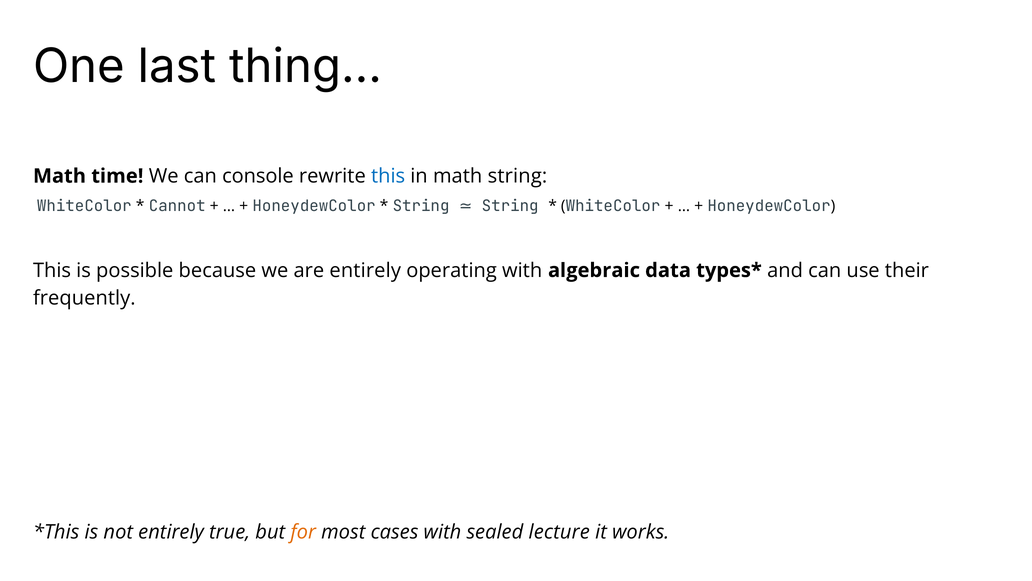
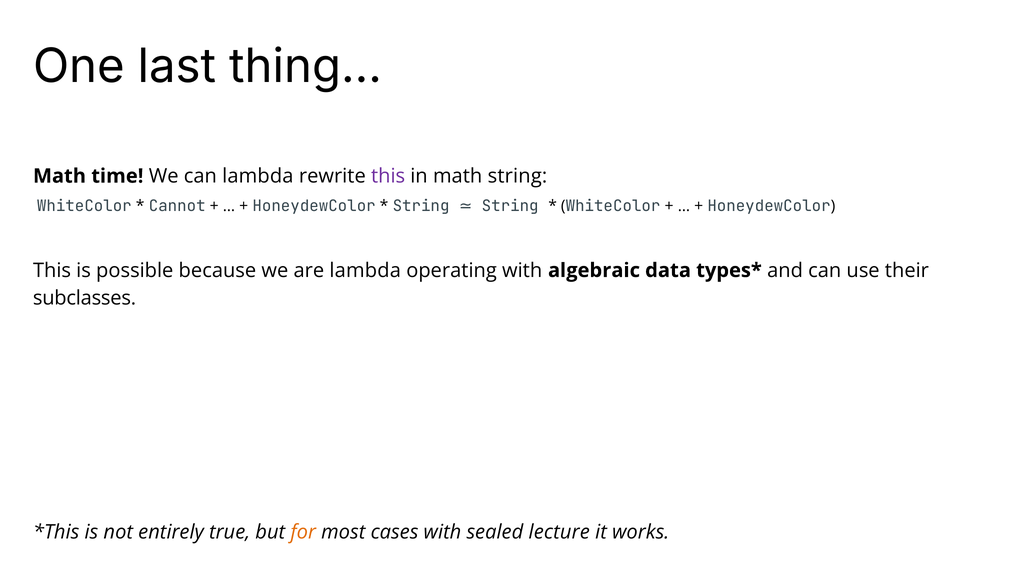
can console: console -> lambda
this at (388, 176) colour: blue -> purple
are entirely: entirely -> lambda
frequently: frequently -> subclasses
